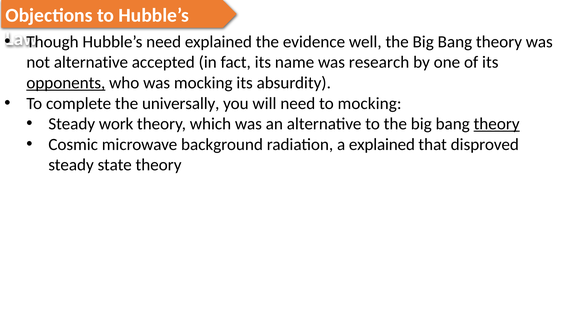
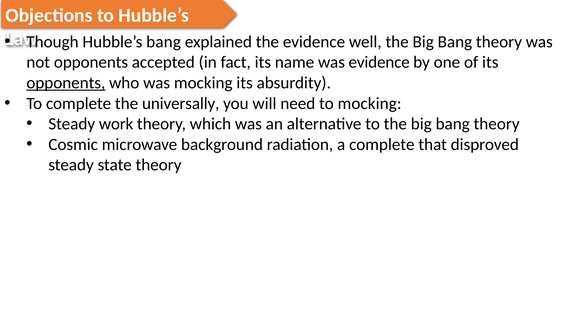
Hubble’s need: need -> bang
not alternative: alternative -> opponents
was research: research -> evidence
theory at (497, 124) underline: present -> none
a explained: explained -> complete
